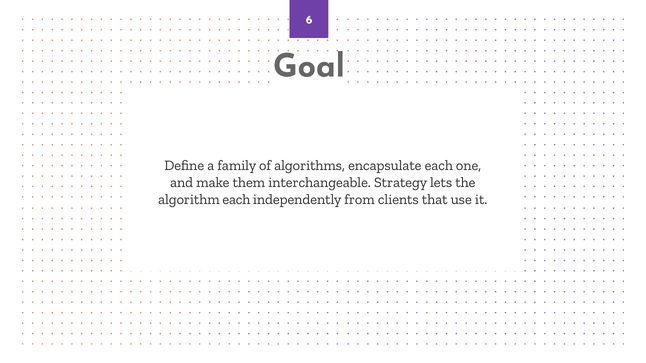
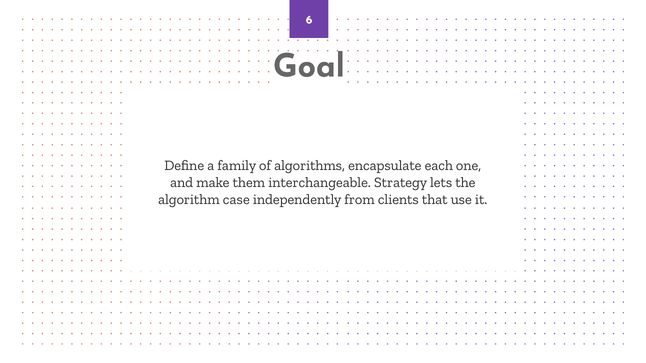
algorithm each: each -> case
